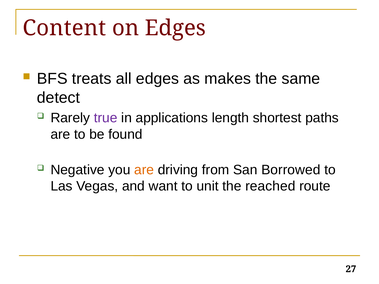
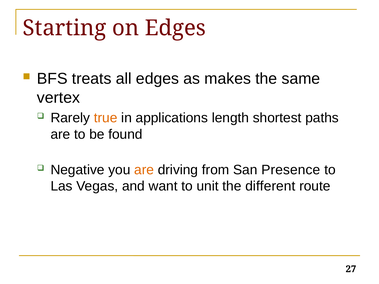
Content: Content -> Starting
detect: detect -> vertex
true colour: purple -> orange
Borrowed: Borrowed -> Presence
reached: reached -> different
